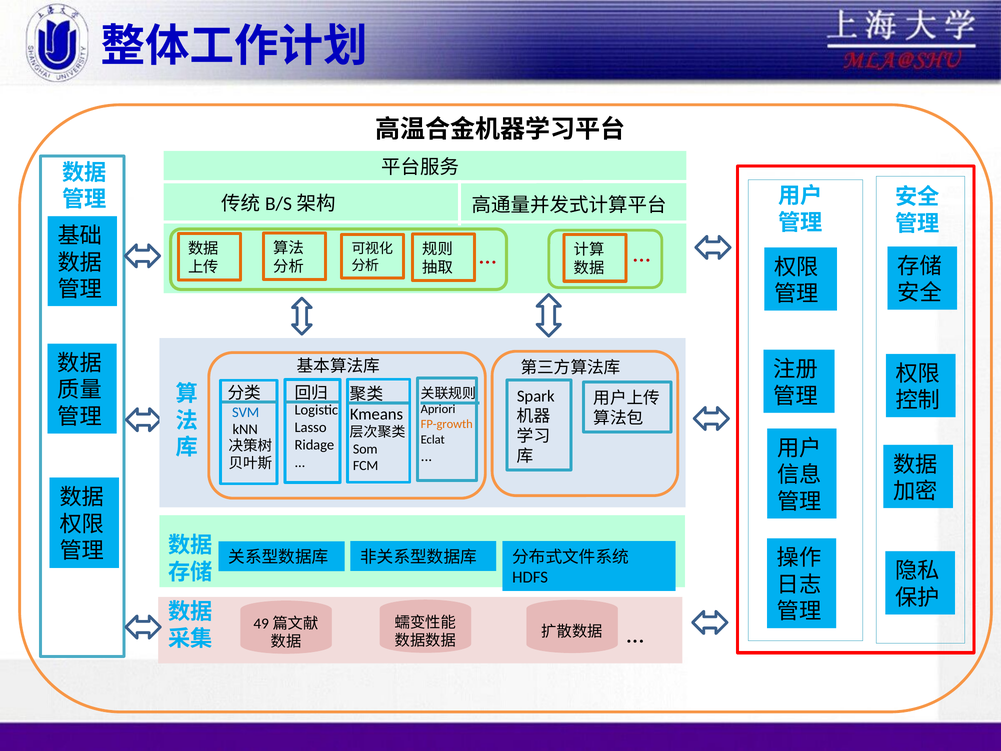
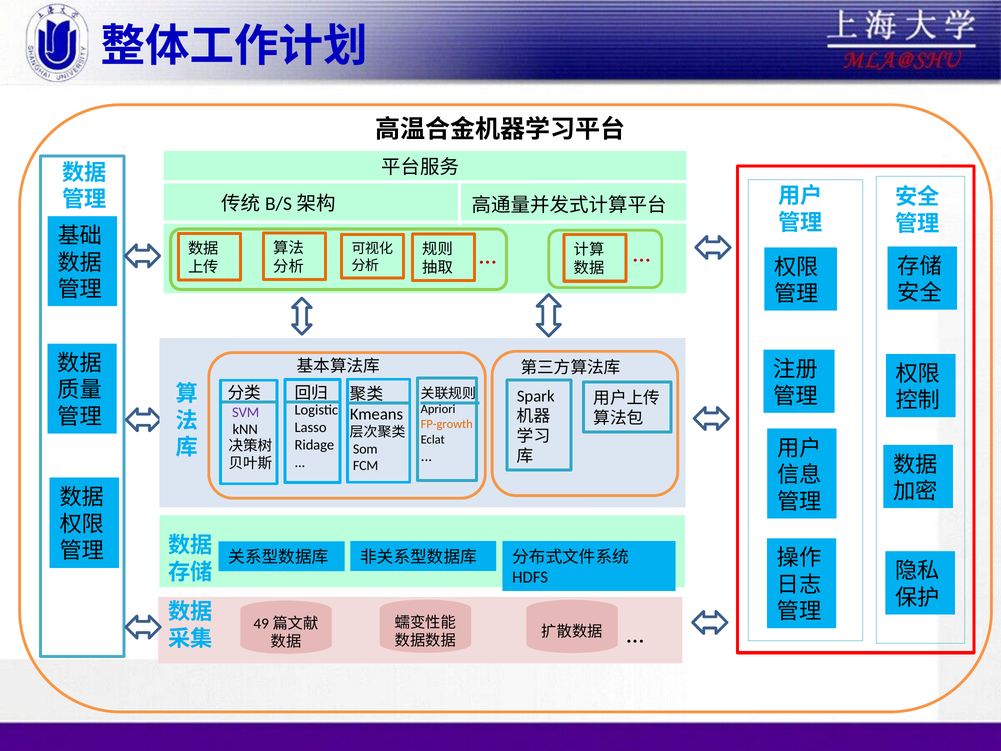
SVM colour: blue -> purple
